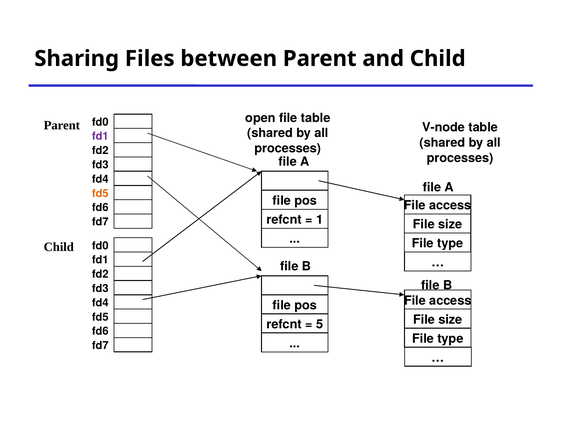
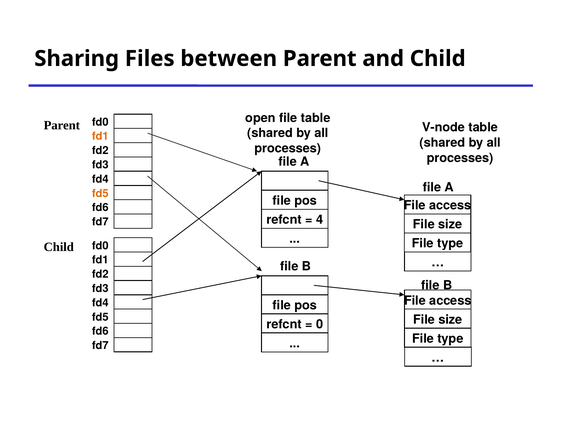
fd1 at (100, 136) colour: purple -> orange
1: 1 -> 4
5: 5 -> 0
